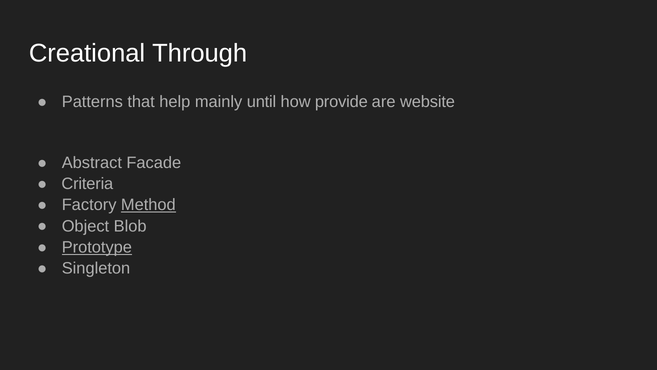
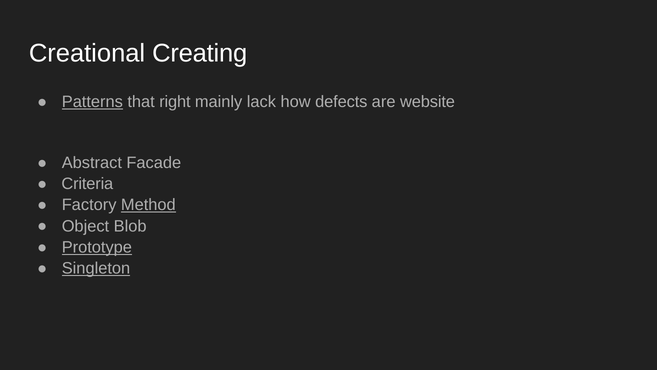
Through: Through -> Creating
Patterns underline: none -> present
help: help -> right
until: until -> lack
provide: provide -> defects
Singleton underline: none -> present
